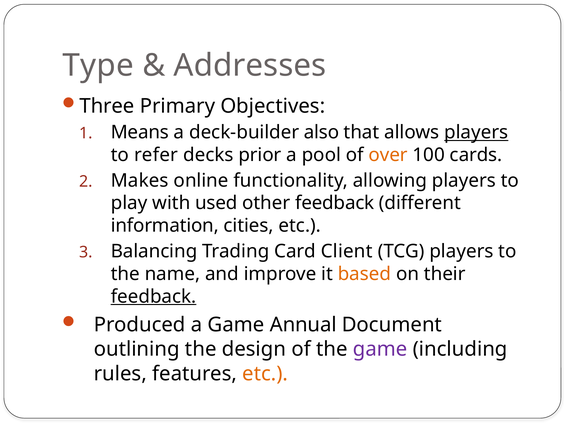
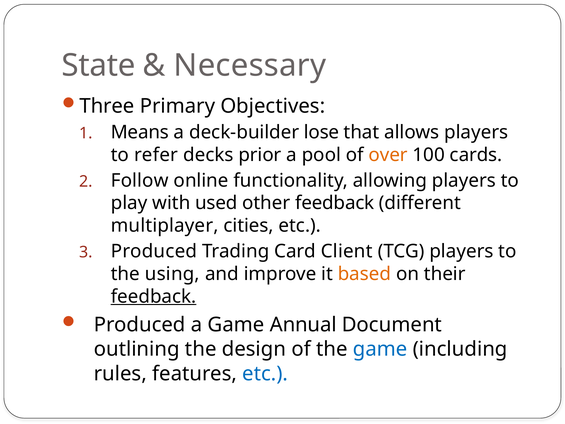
Type: Type -> State
Addresses: Addresses -> Necessary
also: also -> lose
players at (476, 132) underline: present -> none
Makes: Makes -> Follow
information: information -> multiplayer
Balancing at (154, 251): Balancing -> Produced
name: name -> using
game at (380, 349) colour: purple -> blue
etc at (265, 373) colour: orange -> blue
